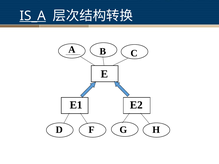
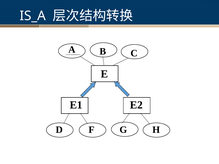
IS_A underline: present -> none
